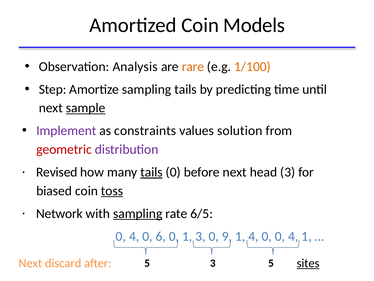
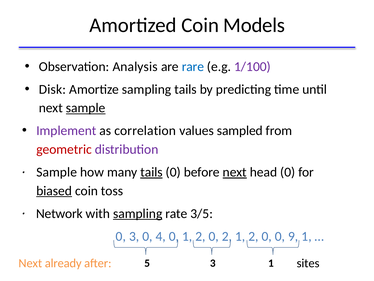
rare colour: orange -> blue
1/100 colour: orange -> purple
Step: Step -> Disk
constraints: constraints -> correlation
solution: solution -> sampled
Revised at (57, 172): Revised -> Sample
next at (235, 172) underline: none -> present
head 3: 3 -> 0
biased underline: none -> present
toss underline: present -> none
6/5: 6/5 -> 3/5
4 at (134, 236): 4 -> 3
6: 6 -> 4
0 1 3: 3 -> 2
0 9: 9 -> 2
4 at (253, 236): 4 -> 2
0 0 4: 4 -> 9
discard: discard -> already
sites underline: present -> none
3 5: 5 -> 1
